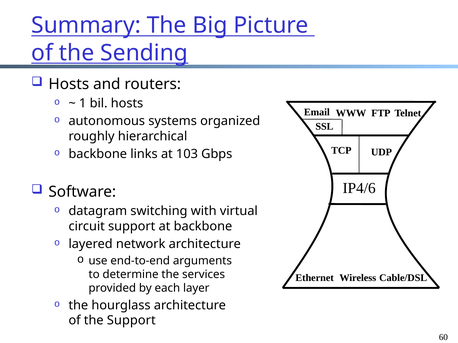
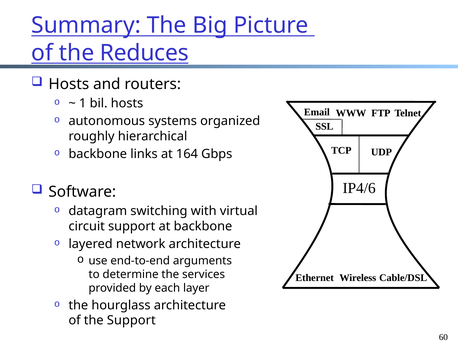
Sending: Sending -> Reduces
103: 103 -> 164
